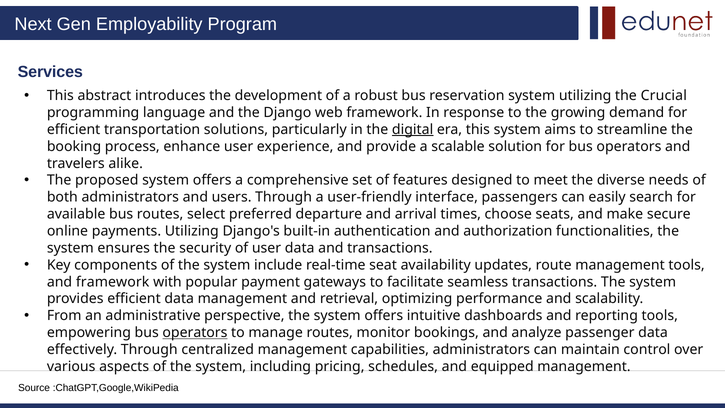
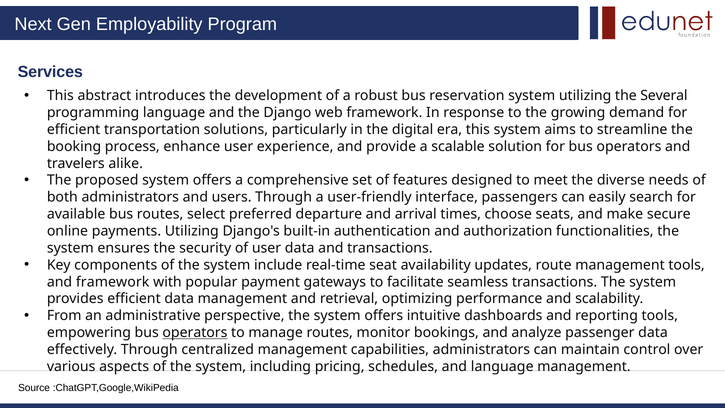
Crucial: Crucial -> Several
digital underline: present -> none
and equipped: equipped -> language
